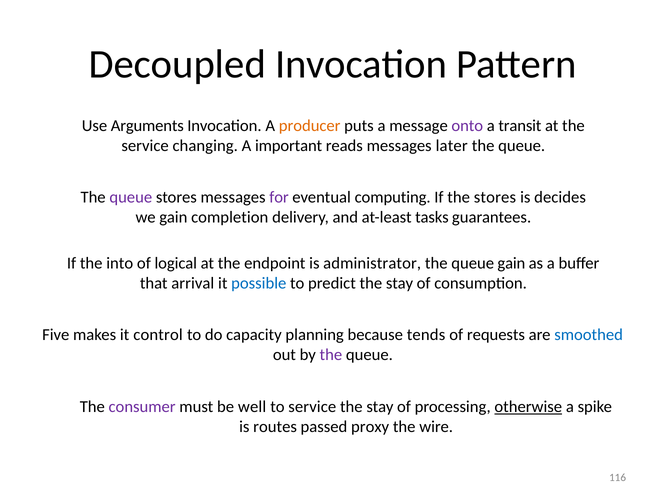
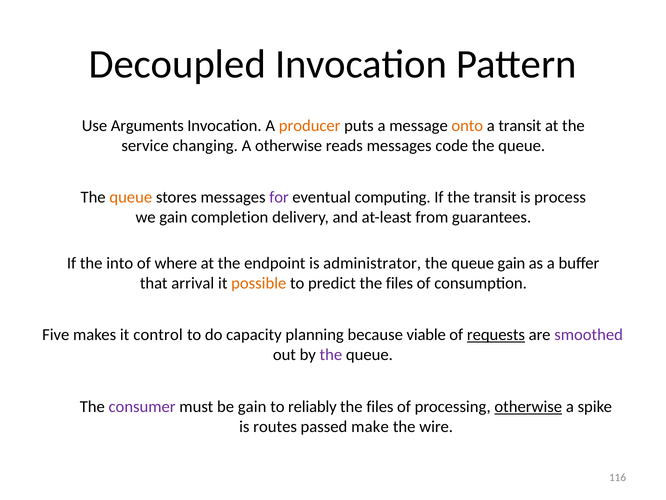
onto colour: purple -> orange
A important: important -> otherwise
later: later -> code
queue at (131, 197) colour: purple -> orange
the stores: stores -> transit
decides: decides -> process
tasks: tasks -> from
logical: logical -> where
possible colour: blue -> orange
predict the stay: stay -> files
tends: tends -> viable
requests underline: none -> present
smoothed colour: blue -> purple
be well: well -> gain
to service: service -> reliably
stay at (380, 406): stay -> files
proxy: proxy -> make
